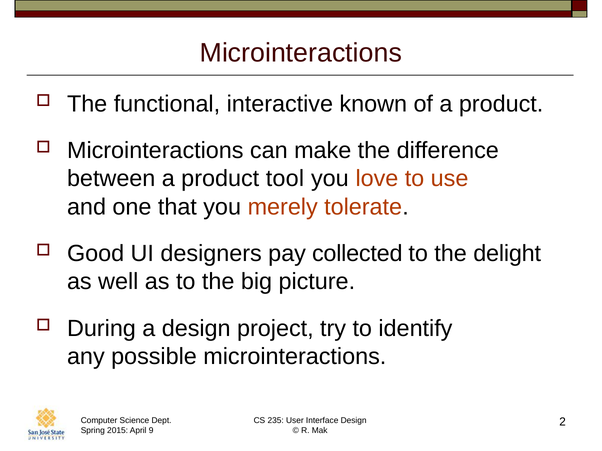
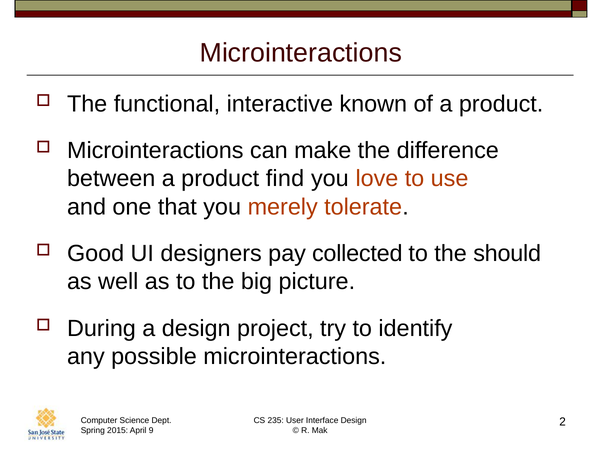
tool: tool -> find
delight: delight -> should
